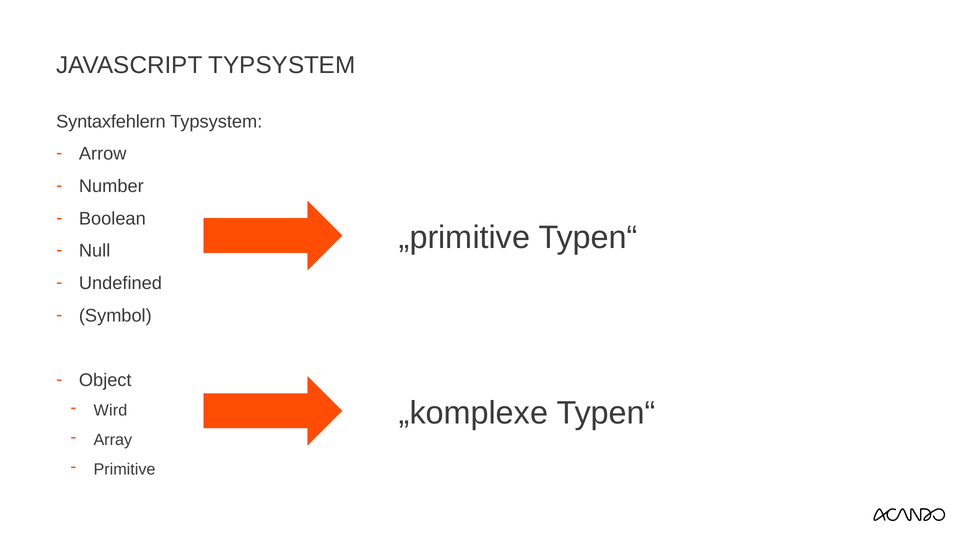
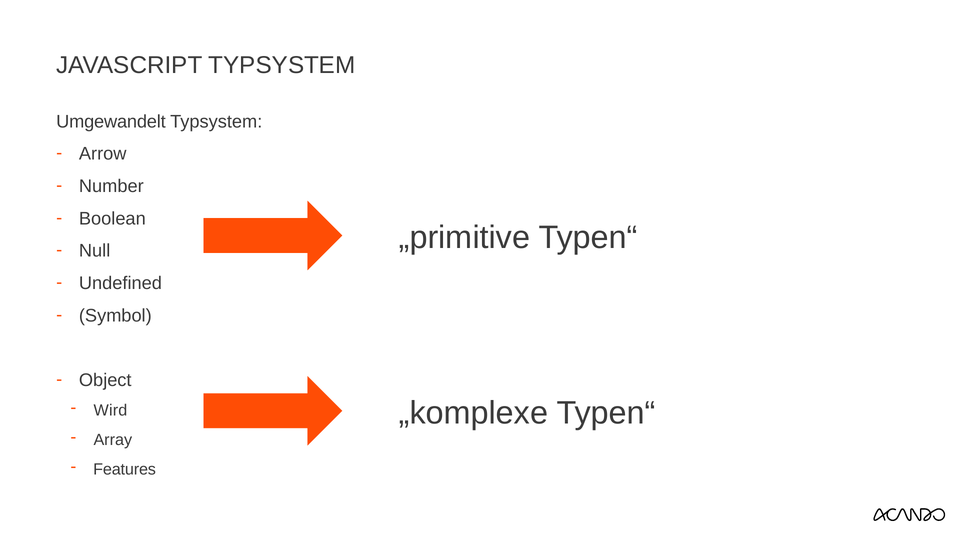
Syntaxfehlern: Syntaxfehlern -> Umgewandelt
Primitive: Primitive -> Features
